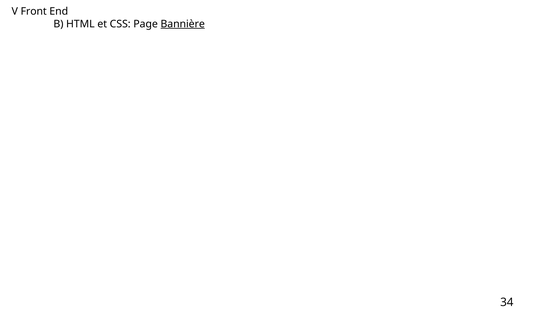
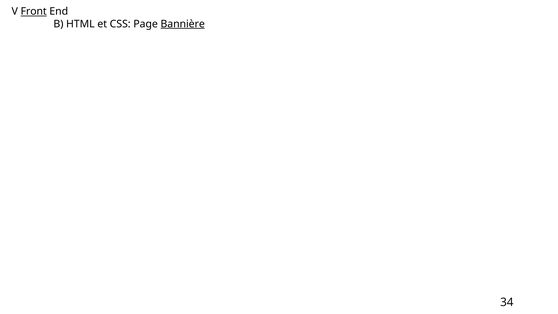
Front underline: none -> present
